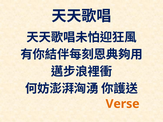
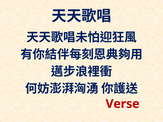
Verse colour: orange -> red
